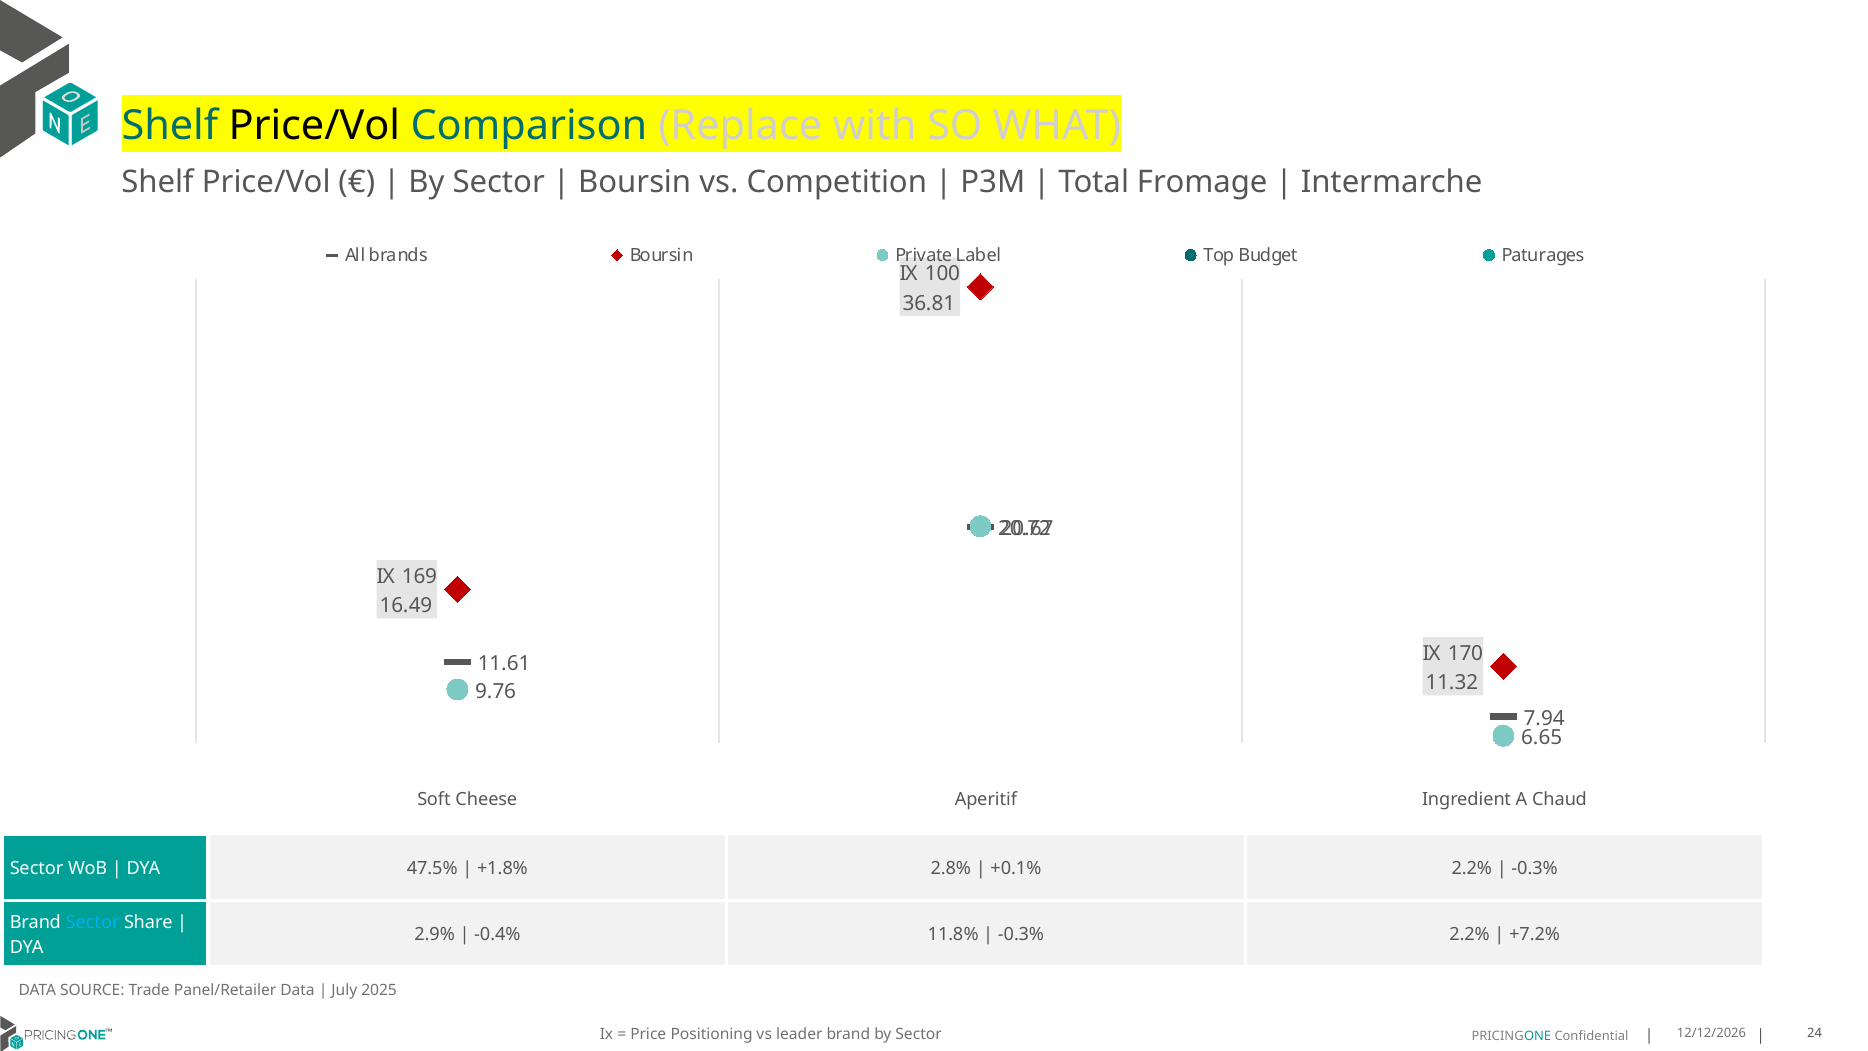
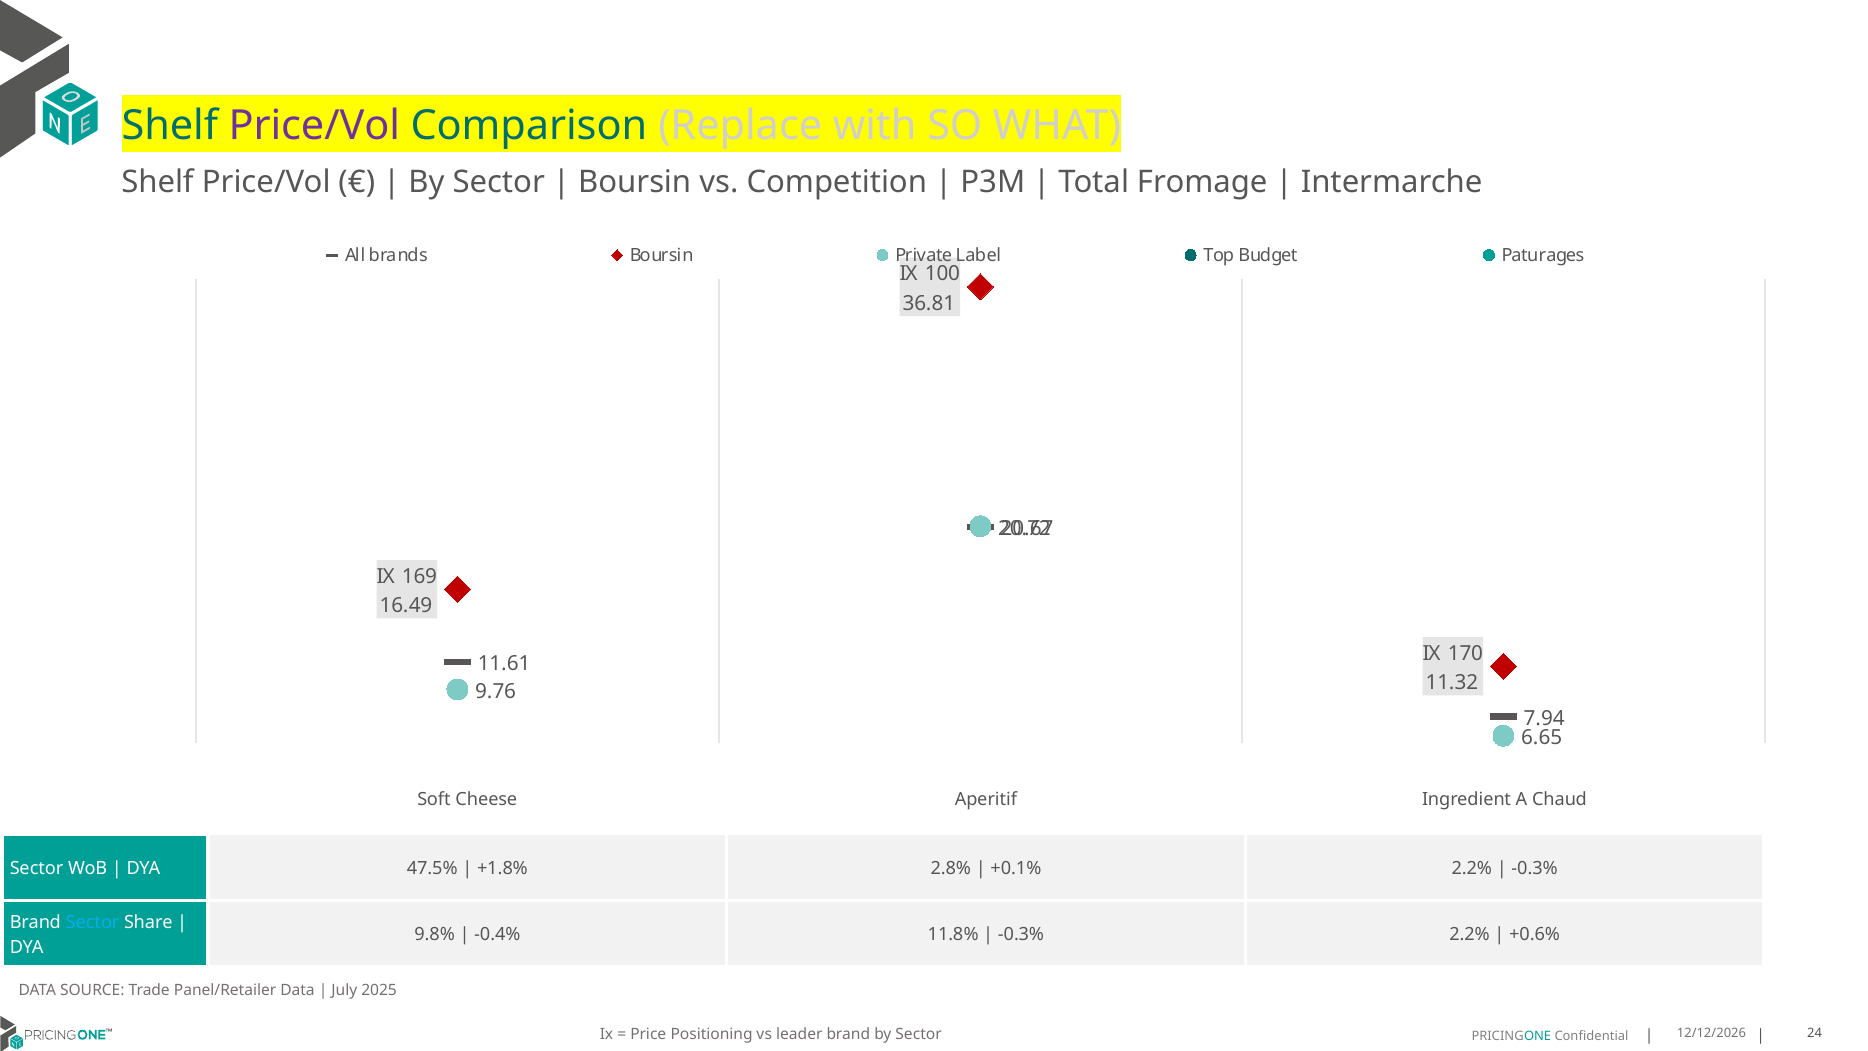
Price/Vol at (314, 126) colour: black -> purple
2.9%: 2.9% -> 9.8%
+7.2%: +7.2% -> +0.6%
